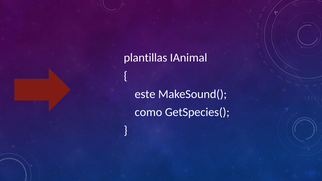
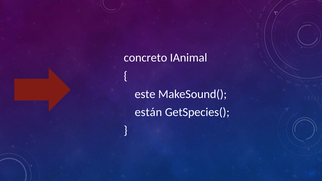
plantillas: plantillas -> concreto
como: como -> están
